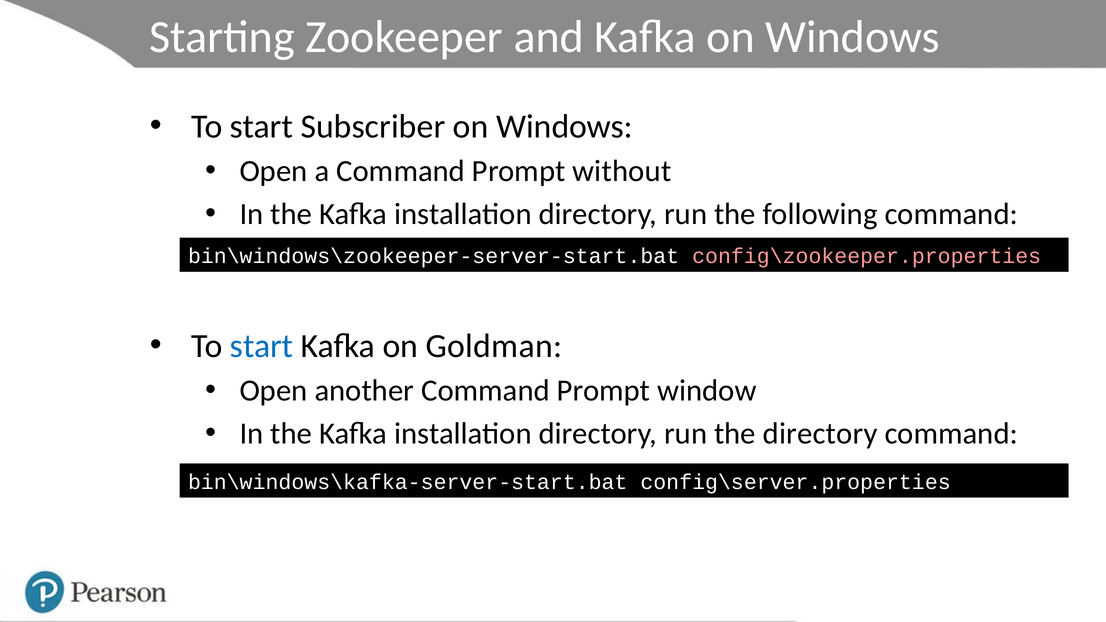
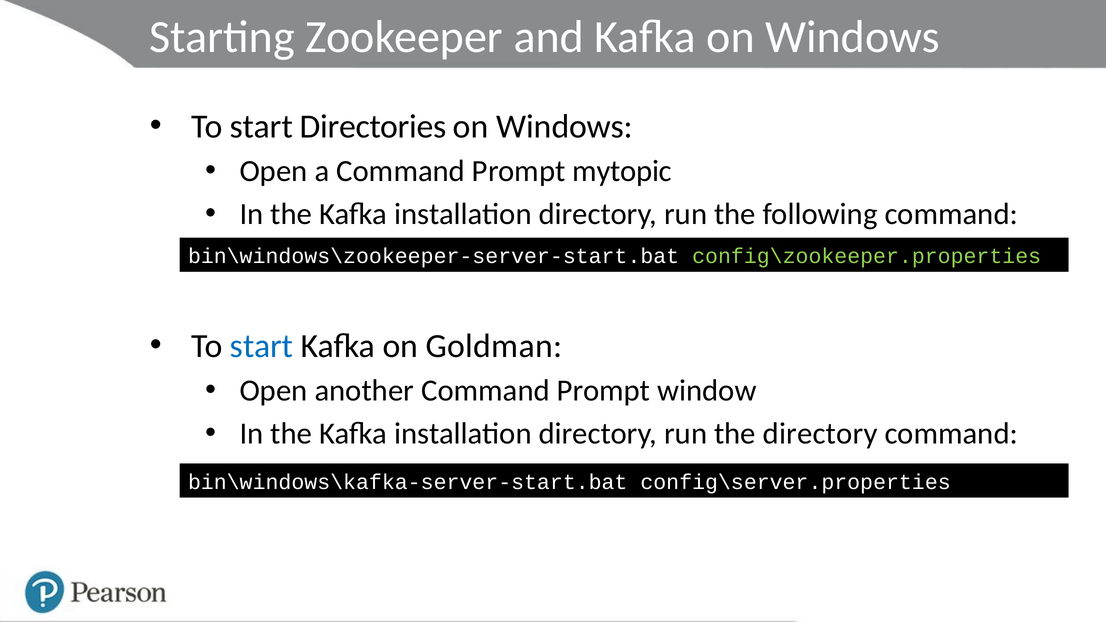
Subscriber: Subscriber -> Directories
without: without -> mytopic
config\zookeeper.properties colour: pink -> light green
